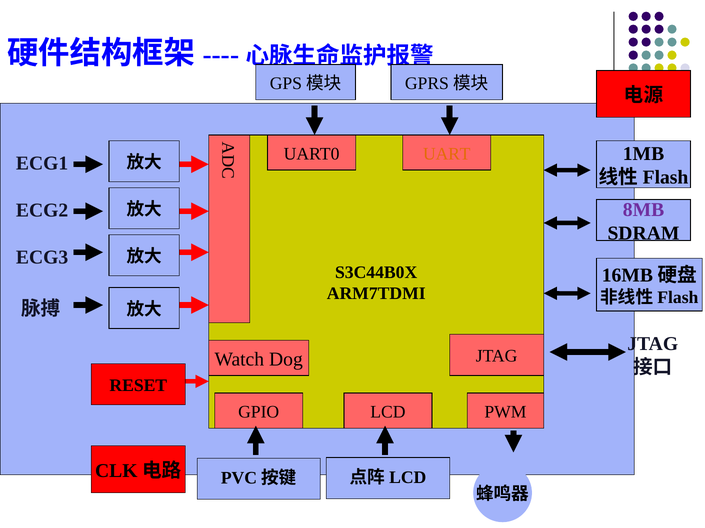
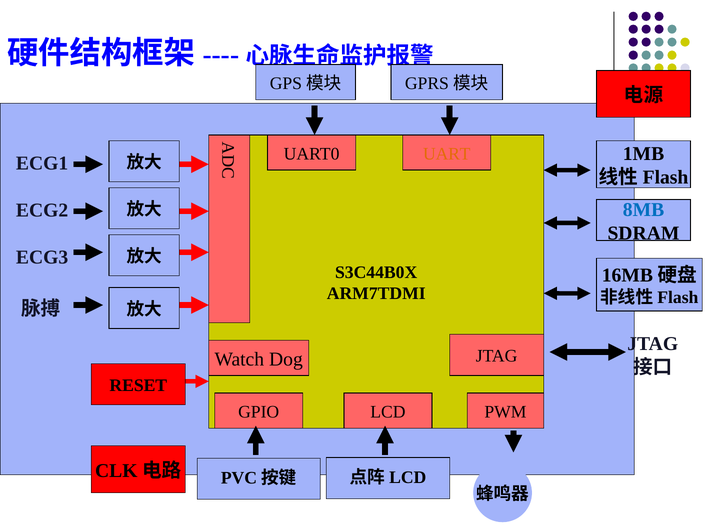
8MB colour: purple -> blue
